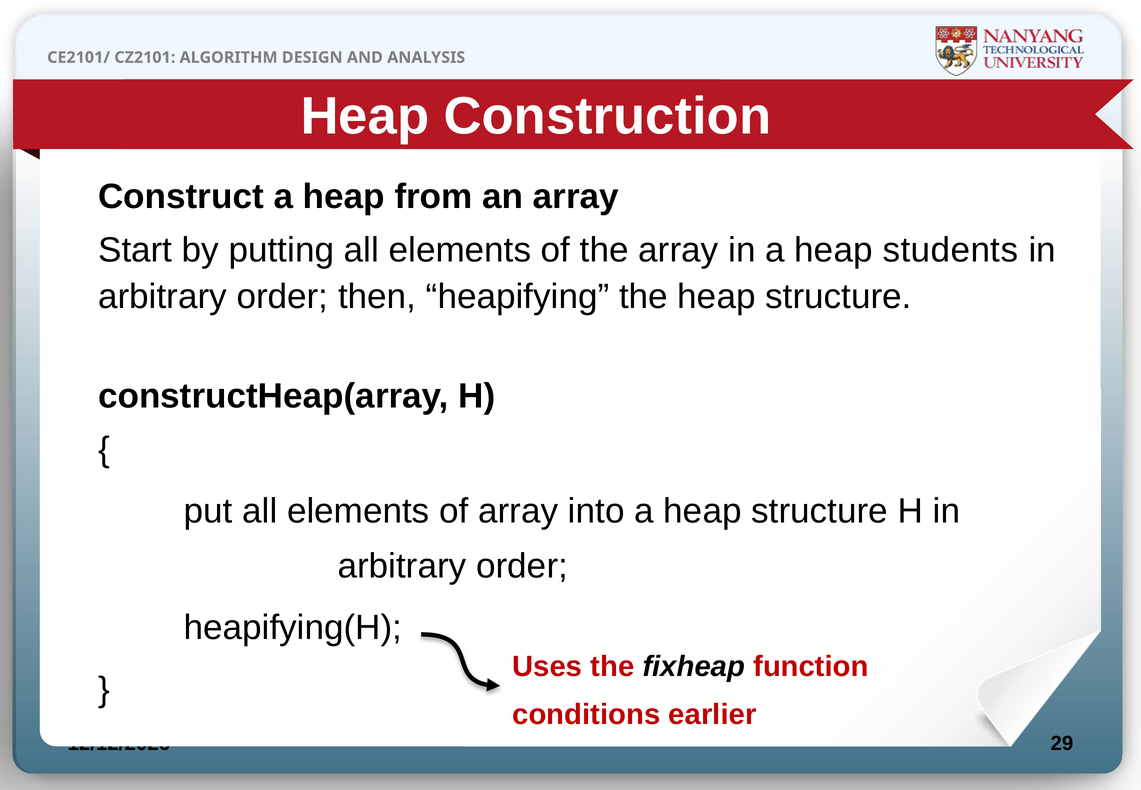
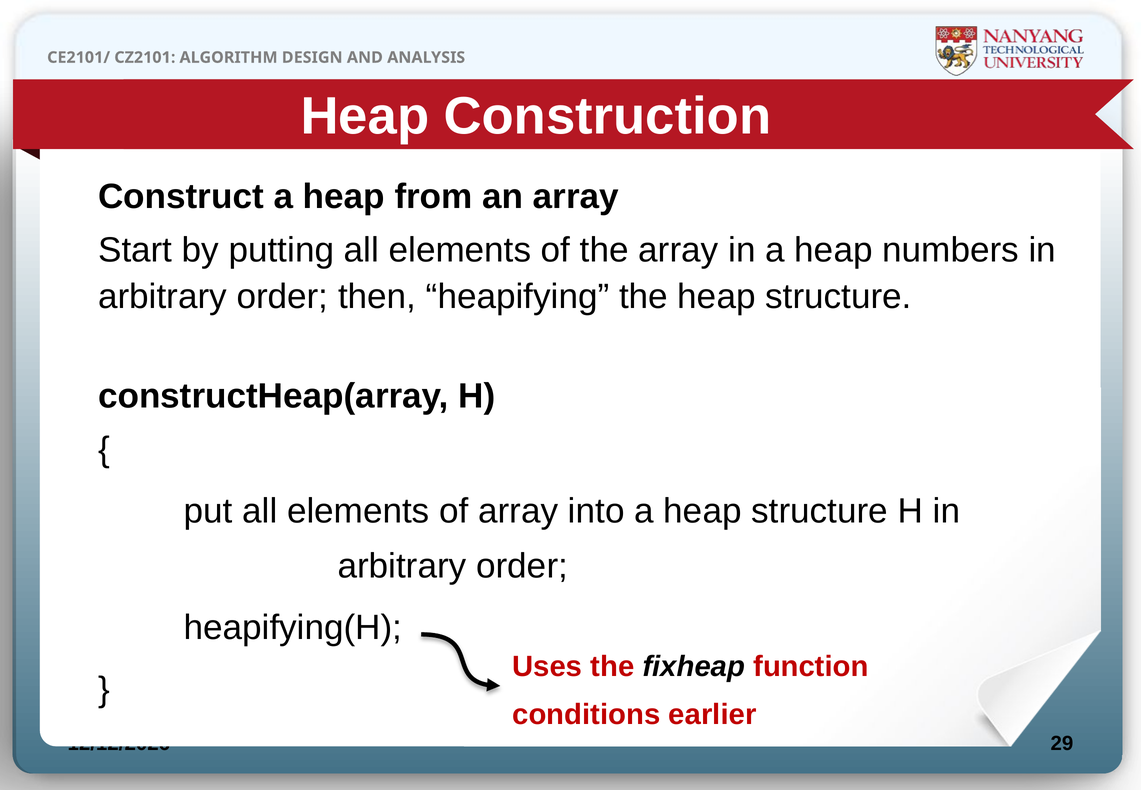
students: students -> numbers
